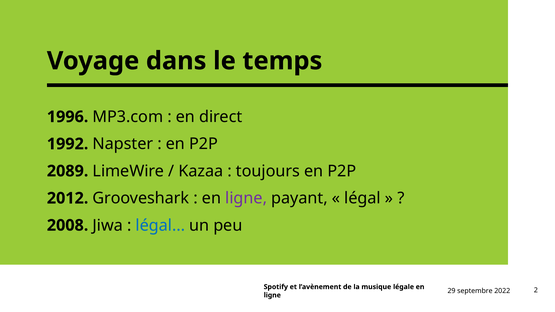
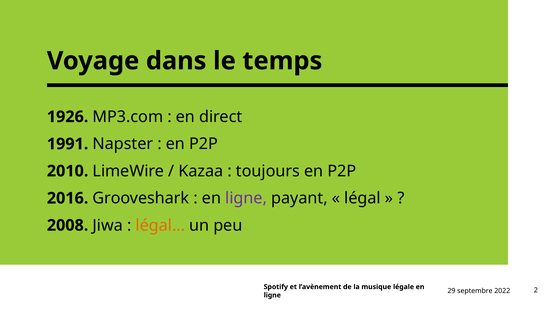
1996: 1996 -> 1926
1992: 1992 -> 1991
2089: 2089 -> 2010
2012: 2012 -> 2016
légal at (160, 225) colour: blue -> orange
